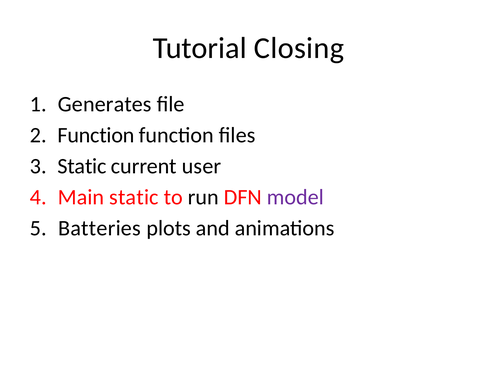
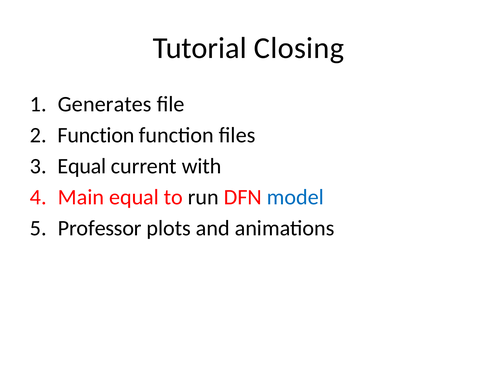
Static at (82, 166): Static -> Equal
user: user -> with
Main static: static -> equal
model colour: purple -> blue
Batteries: Batteries -> Professor
